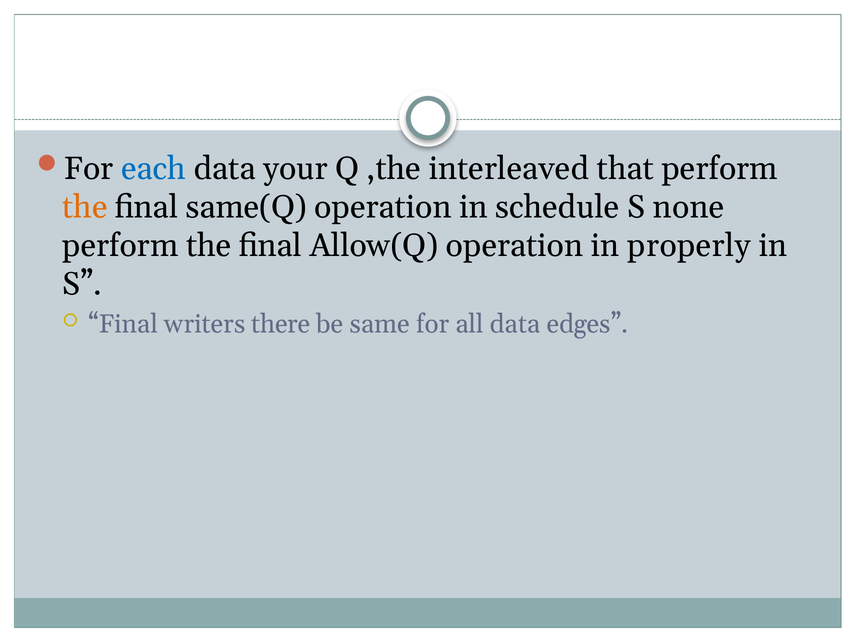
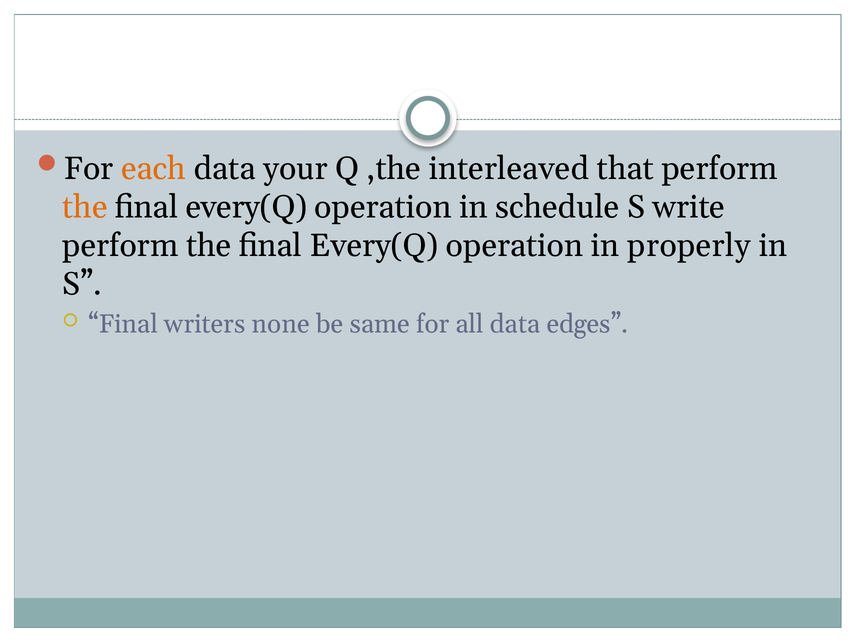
each colour: blue -> orange
same(Q at (246, 207): same(Q -> every(Q
none: none -> write
Allow(Q at (374, 246): Allow(Q -> Every(Q
there: there -> none
